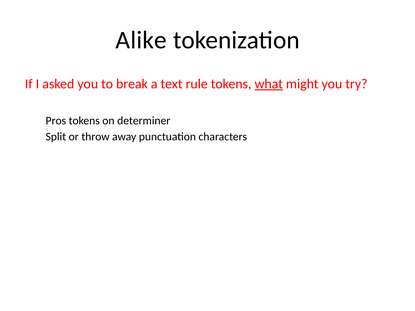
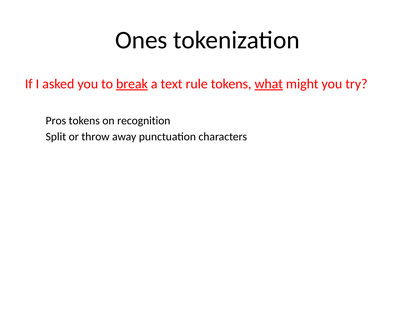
Alike: Alike -> Ones
break underline: none -> present
determiner: determiner -> recognition
